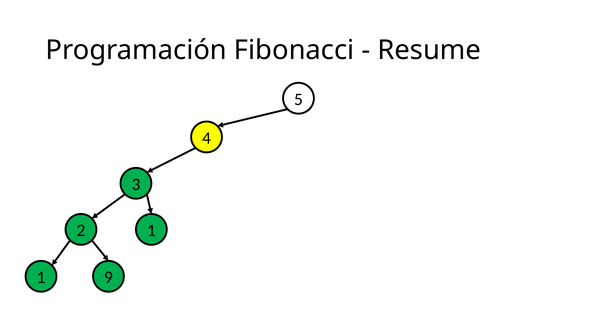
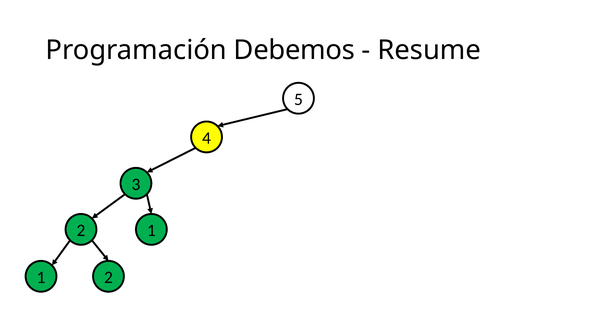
Fibonacci: Fibonacci -> Debemos
1 9: 9 -> 2
